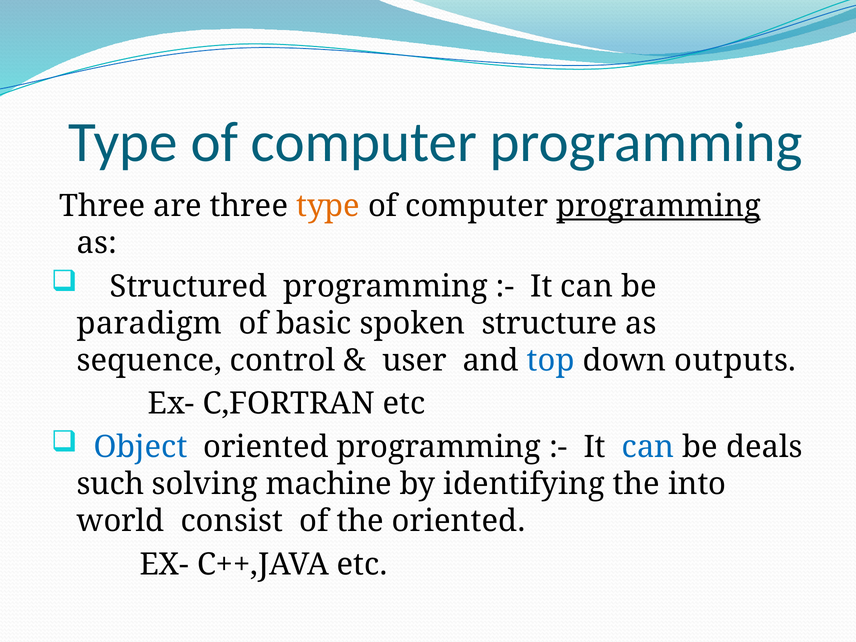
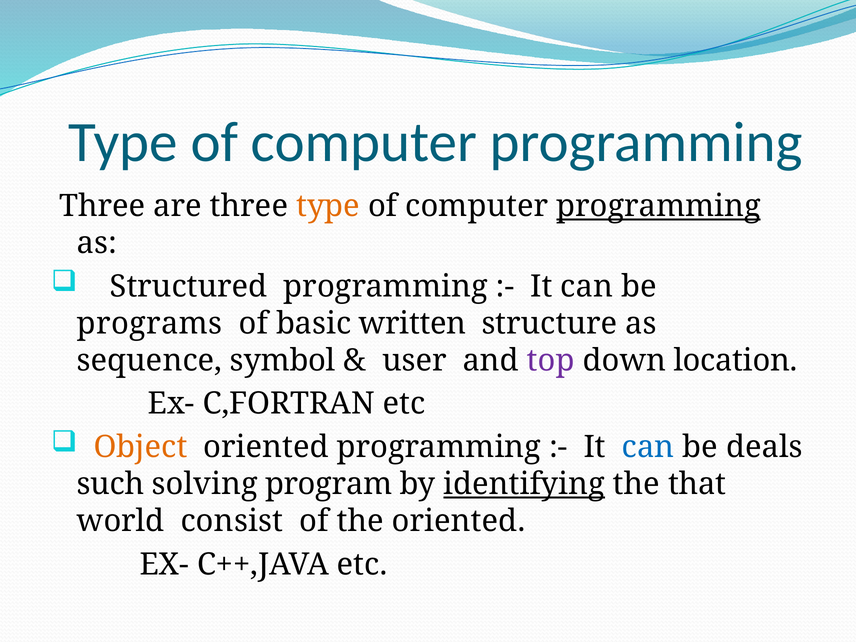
paradigm: paradigm -> programs
spoken: spoken -> written
control: control -> symbol
top colour: blue -> purple
outputs: outputs -> location
Object colour: blue -> orange
machine: machine -> program
identifying underline: none -> present
into: into -> that
